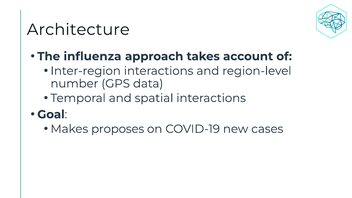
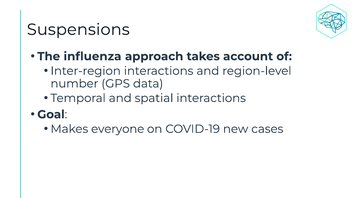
Architecture: Architecture -> Suspensions
proposes: proposes -> everyone
